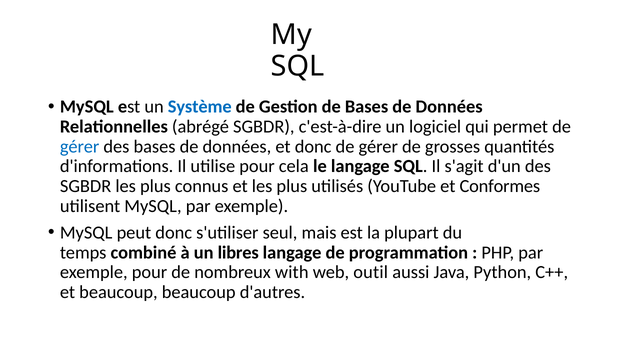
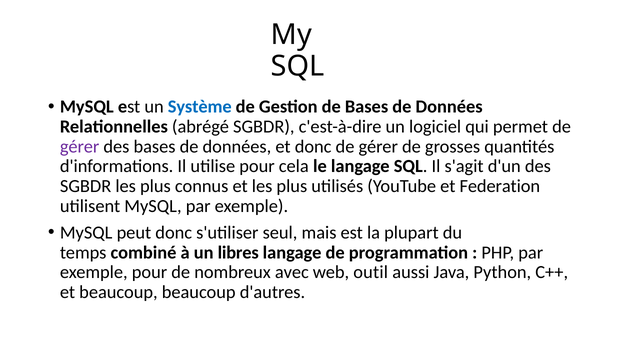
gérer at (80, 146) colour: blue -> purple
Conformes: Conformes -> Federation
with: with -> avec
